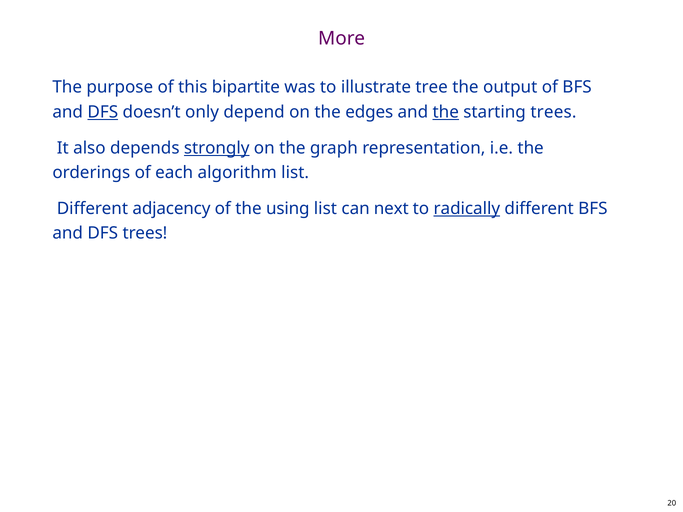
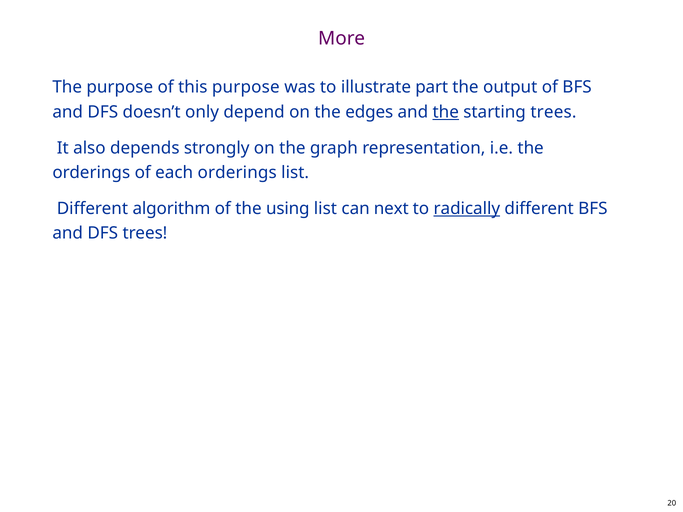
this bipartite: bipartite -> purpose
tree: tree -> part
DFS at (103, 112) underline: present -> none
strongly underline: present -> none
each algorithm: algorithm -> orderings
adjacency: adjacency -> algorithm
